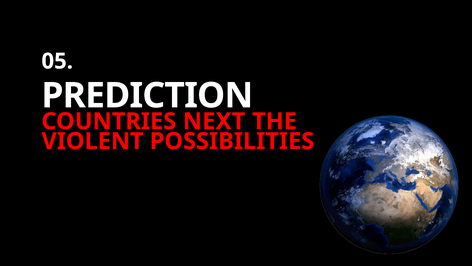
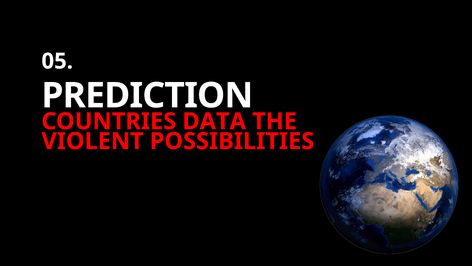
NEXT: NEXT -> DATA
